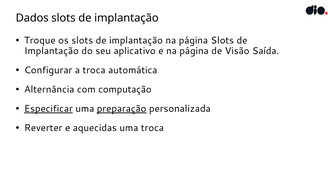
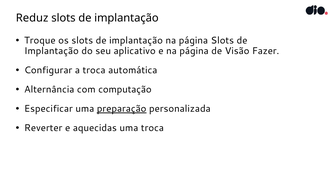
Dados: Dados -> Reduz
Saída: Saída -> Fazer
Especificar underline: present -> none
